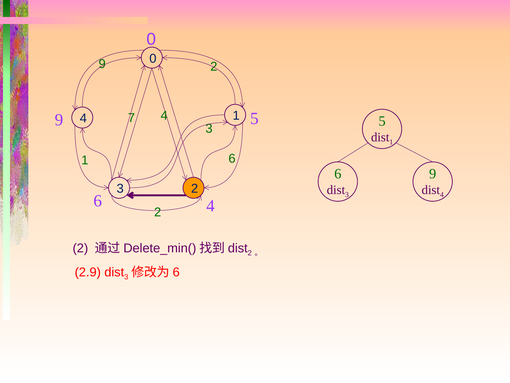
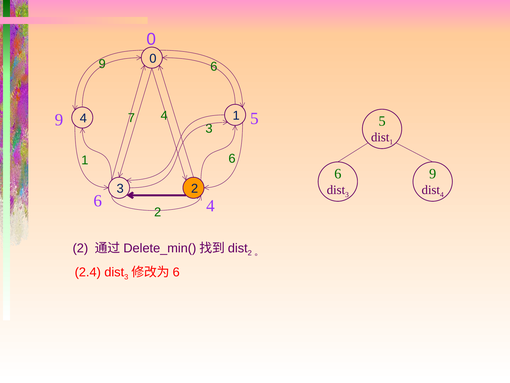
9 2: 2 -> 6
2.9: 2.9 -> 2.4
